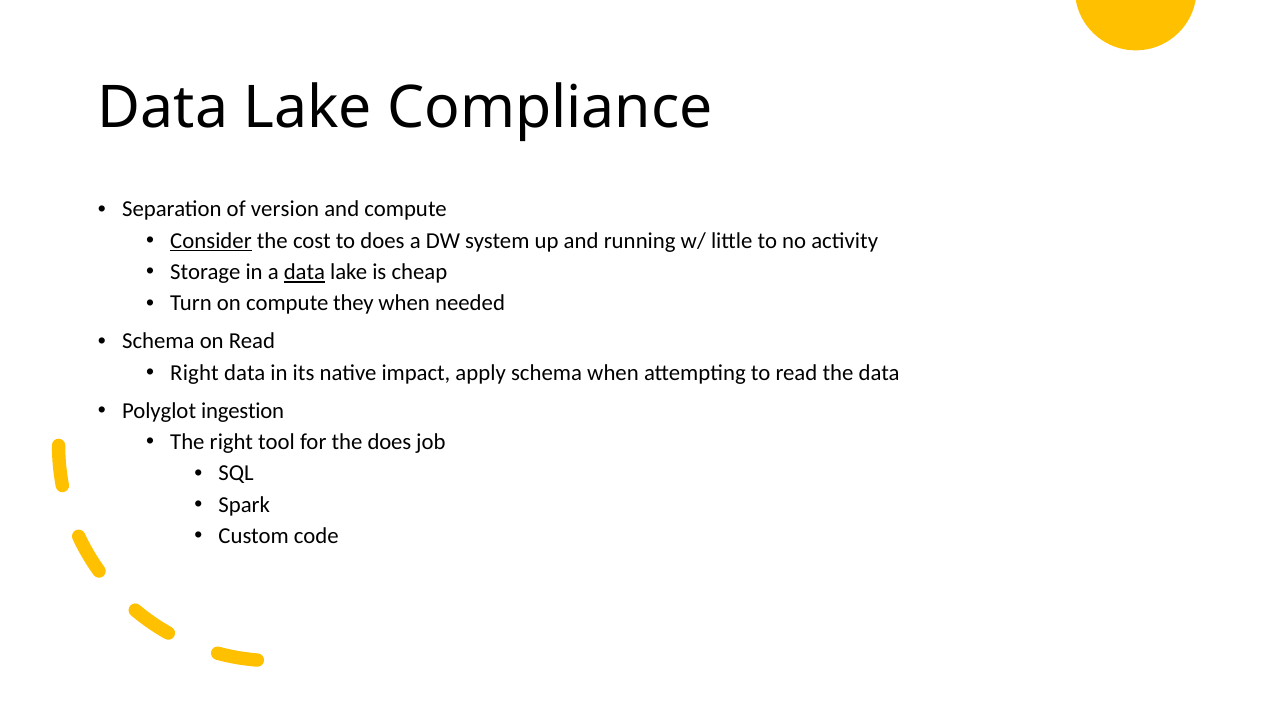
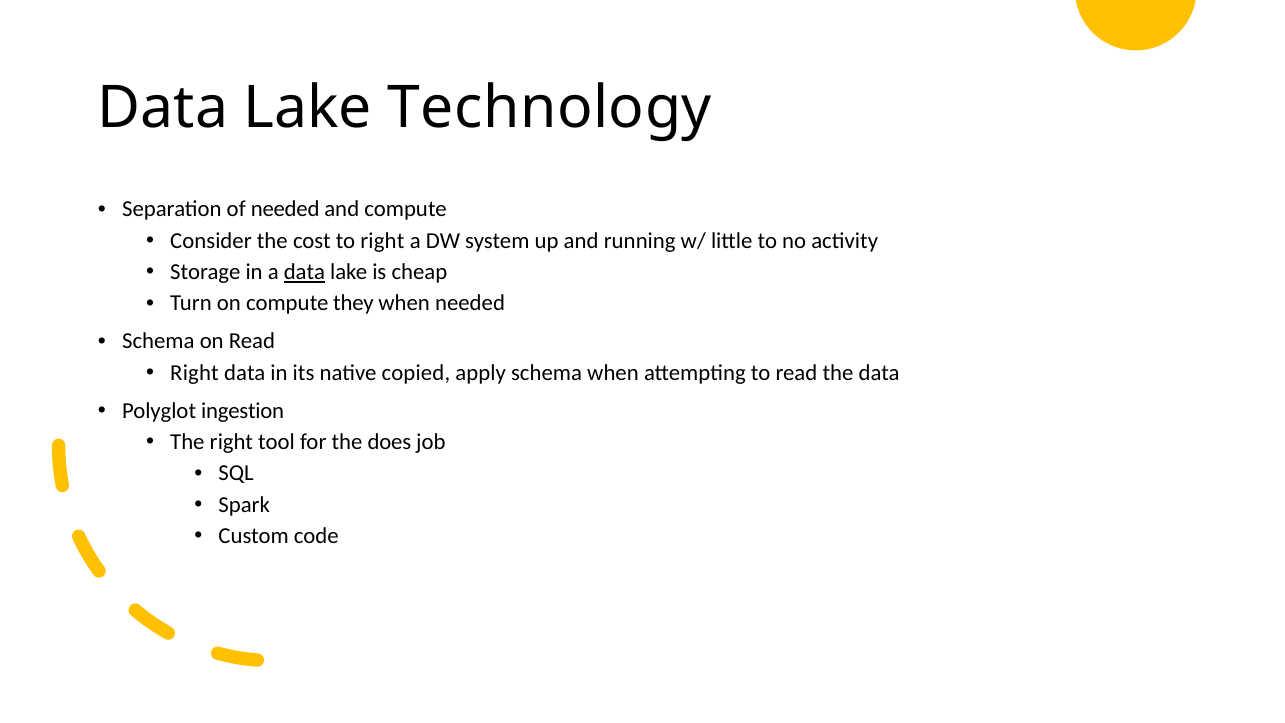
Compliance: Compliance -> Technology
of version: version -> needed
Consider underline: present -> none
to does: does -> right
impact: impact -> copied
